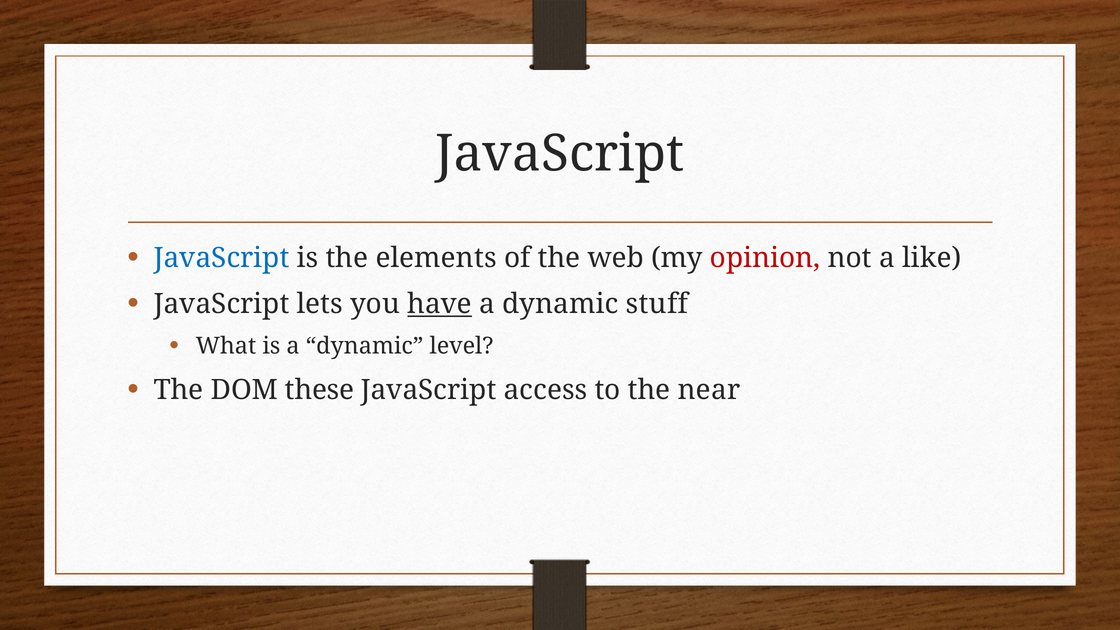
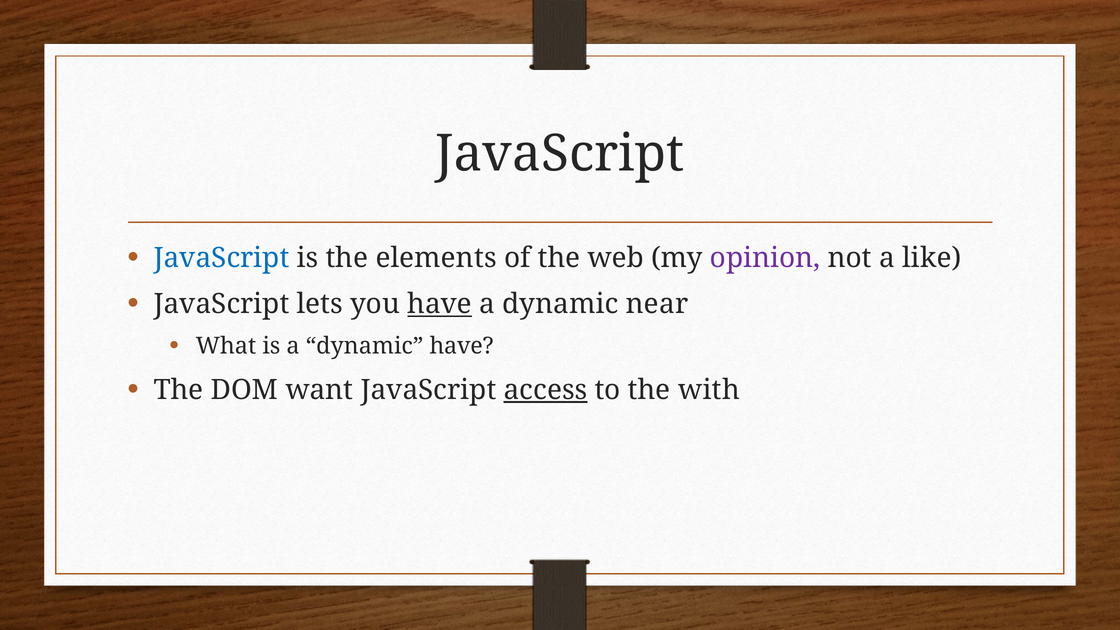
opinion colour: red -> purple
stuff: stuff -> near
dynamic level: level -> have
these: these -> want
access underline: none -> present
near: near -> with
